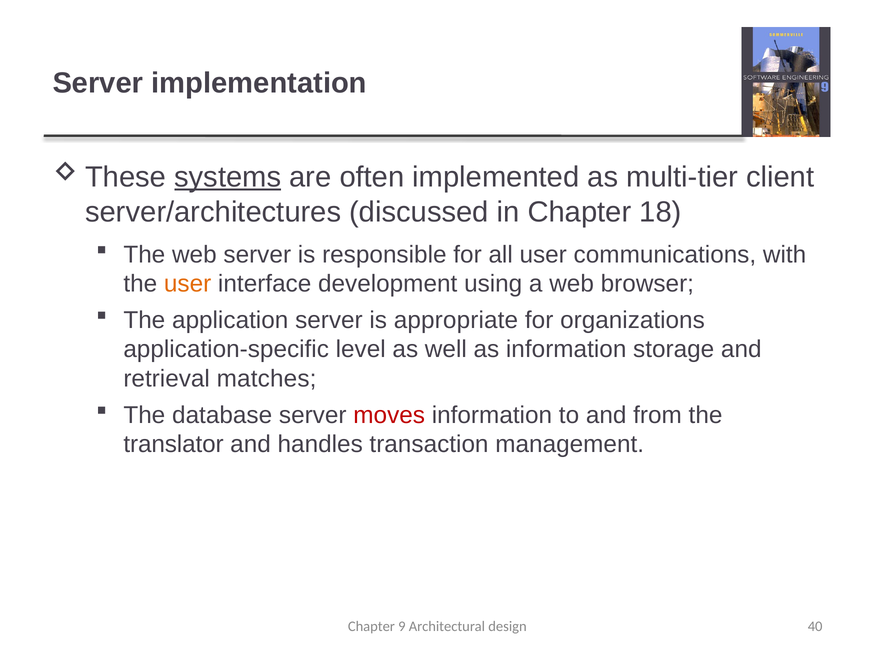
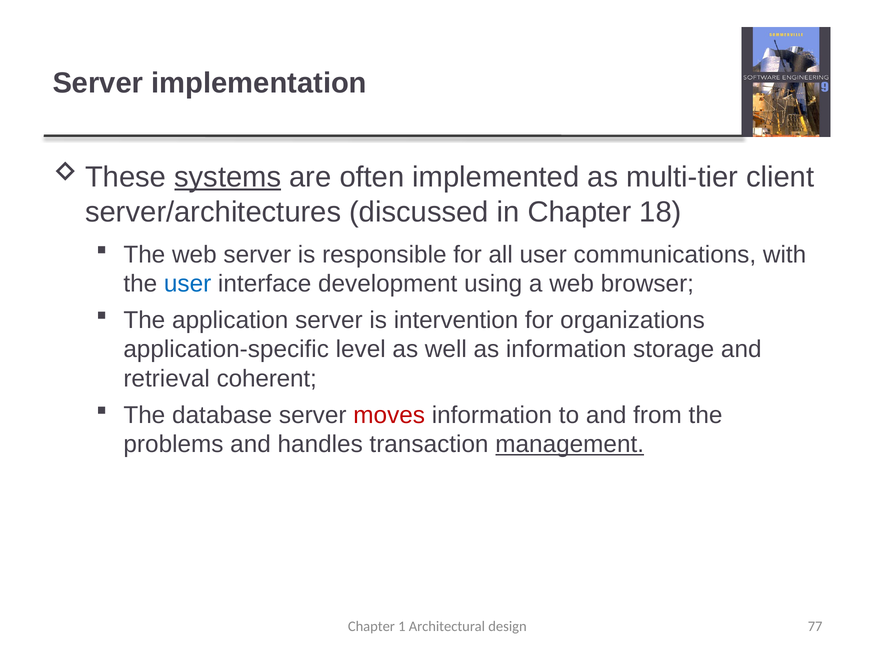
user at (188, 284) colour: orange -> blue
appropriate: appropriate -> intervention
matches: matches -> coherent
translator: translator -> problems
management underline: none -> present
9: 9 -> 1
40: 40 -> 77
